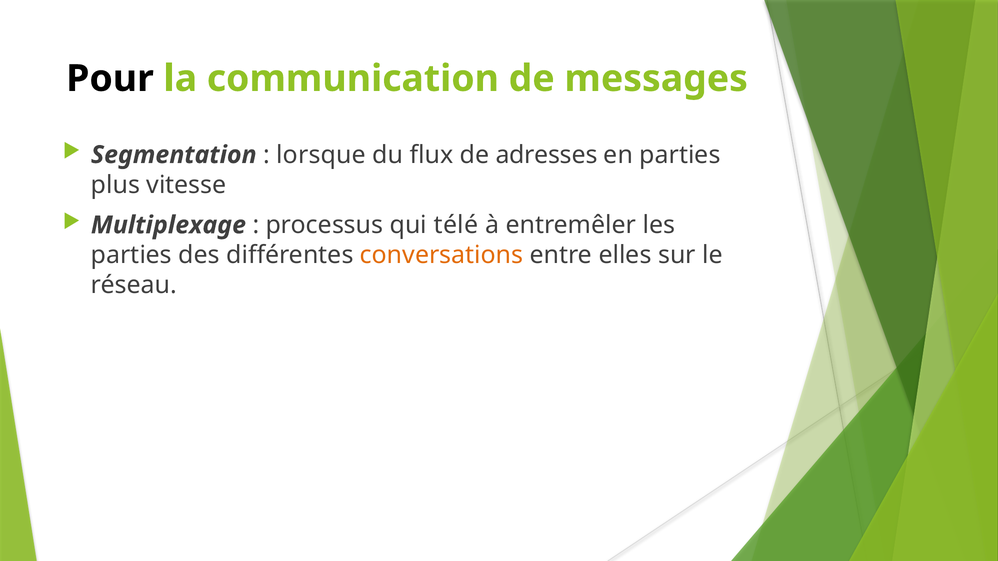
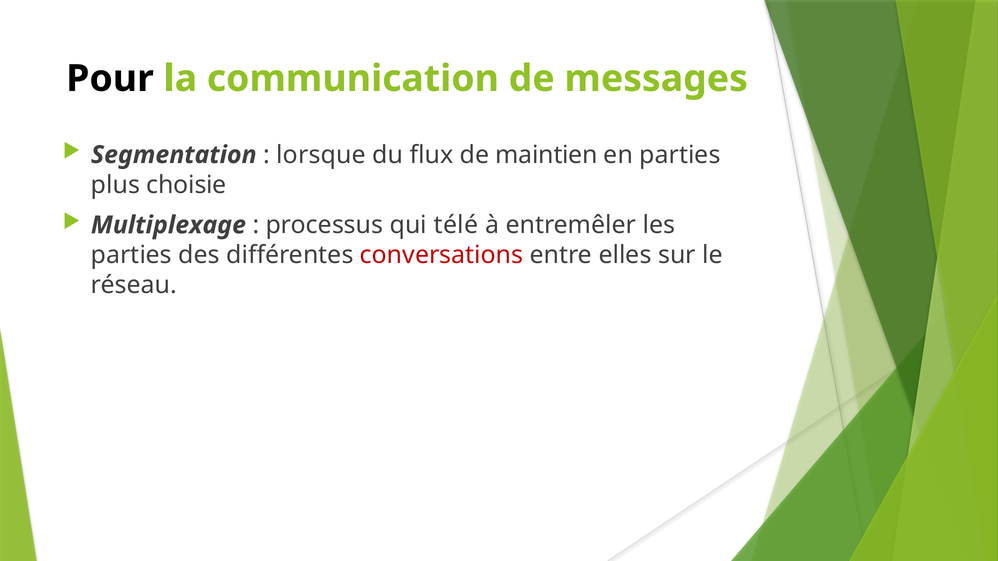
adresses: adresses -> maintien
vitesse: vitesse -> choisie
conversations colour: orange -> red
